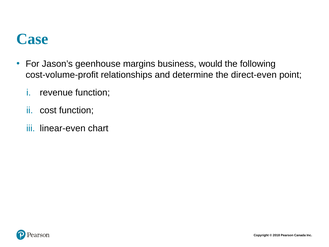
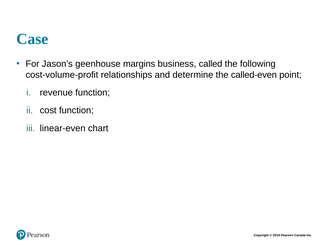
would: would -> called
direct-even: direct-even -> called-even
